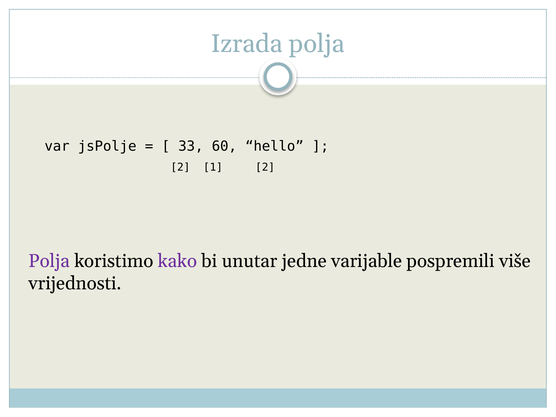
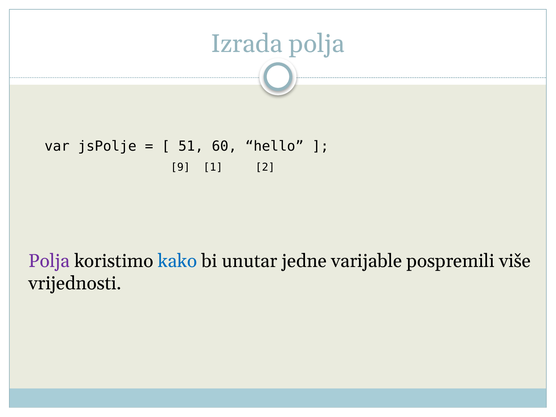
33: 33 -> 51
2 at (180, 167): 2 -> 9
kako colour: purple -> blue
